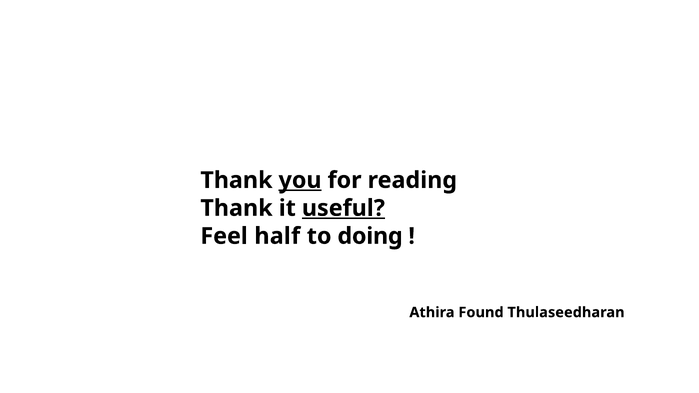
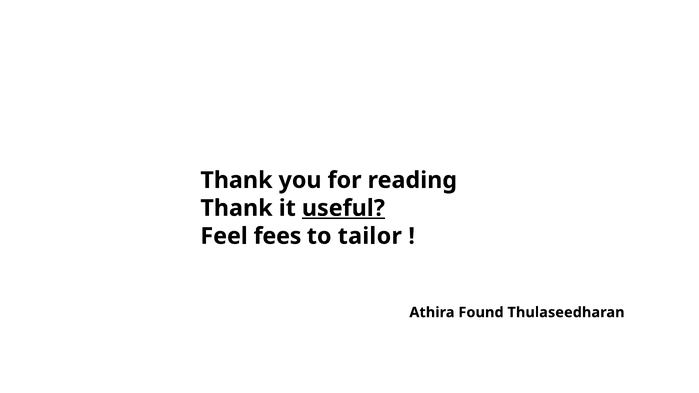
you underline: present -> none
half: half -> fees
doing: doing -> tailor
